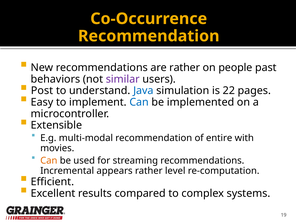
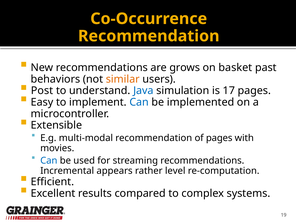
are rather: rather -> grows
people: people -> basket
similar colour: purple -> orange
22: 22 -> 17
of entire: entire -> pages
Can at (49, 161) colour: orange -> blue
